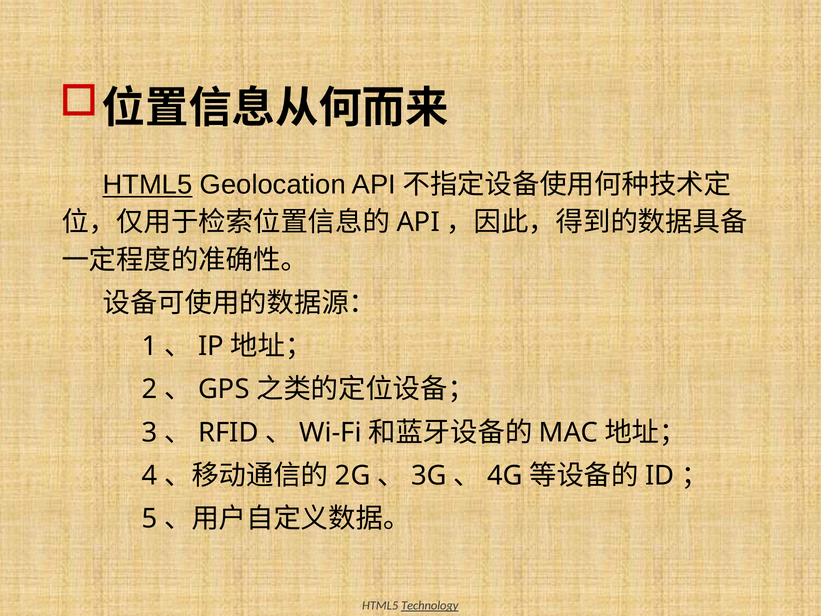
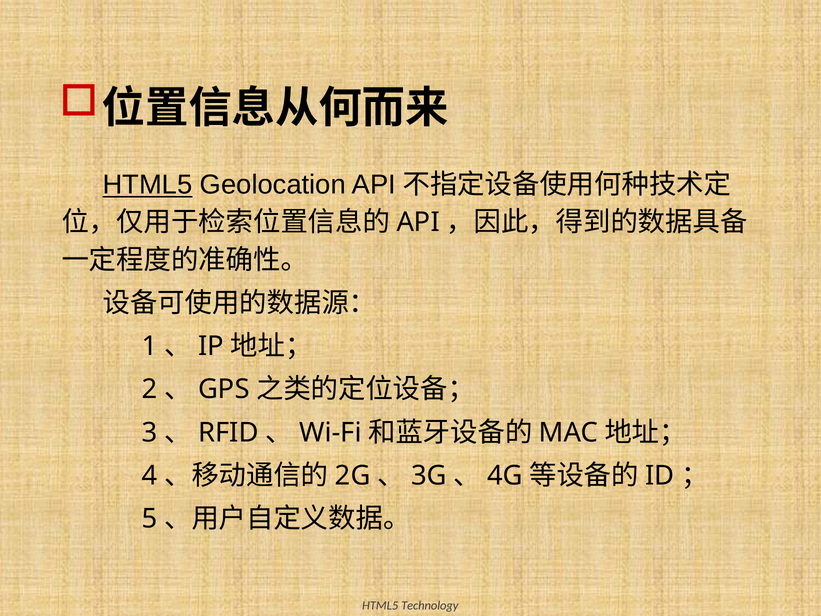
Technology underline: present -> none
